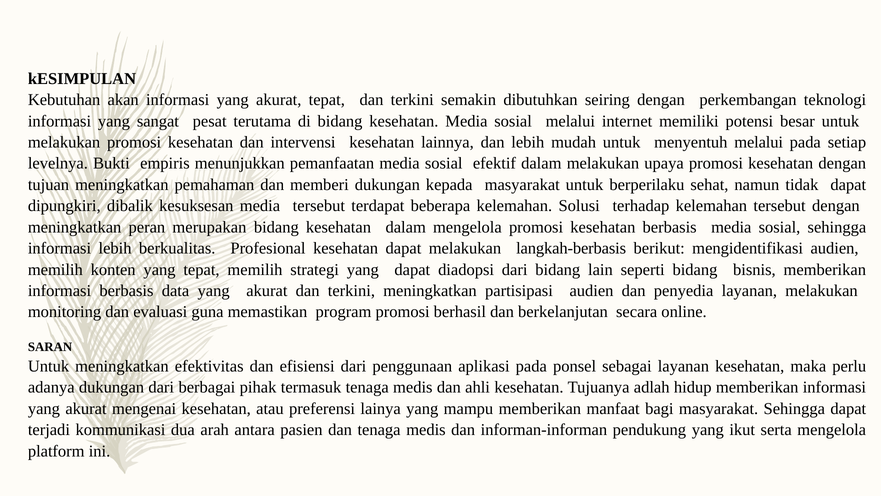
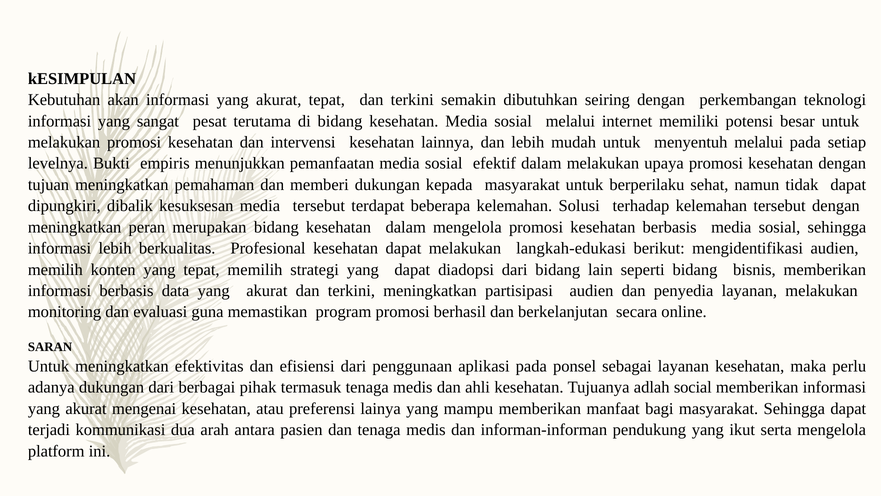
langkah-berbasis: langkah-berbasis -> langkah-edukasi
hidup: hidup -> social
